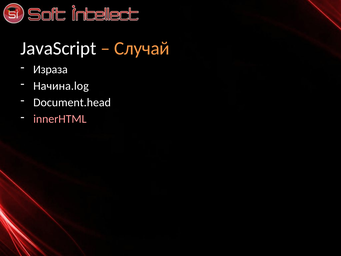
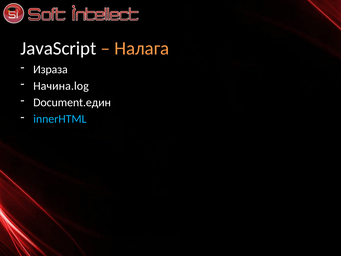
Случай: Случай -> Налага
Document.head: Document.head -> Document.един
innerHTML colour: pink -> light blue
